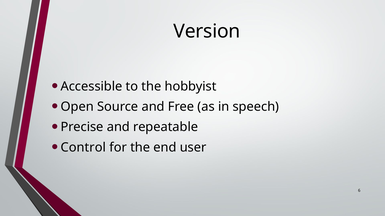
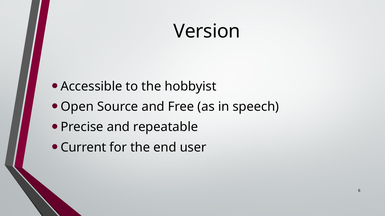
Control: Control -> Current
